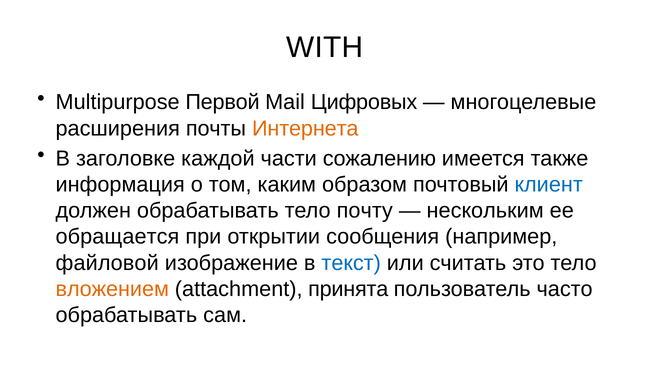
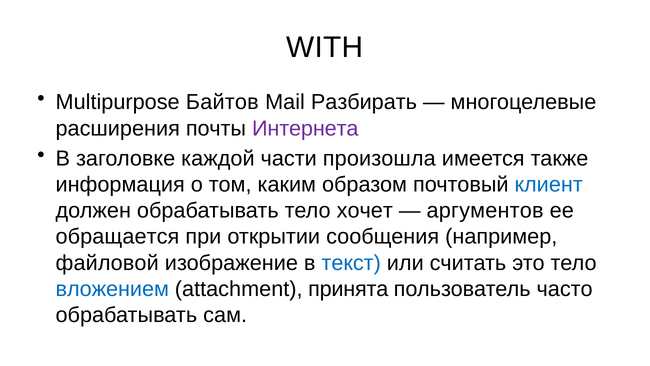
Первой: Первой -> Байтов
Цифровых: Цифровых -> Разбирать
Интернета colour: orange -> purple
сожалению: сожалению -> произошла
почту: почту -> хочет
нескольким: нескольким -> аргументов
вложением colour: orange -> blue
